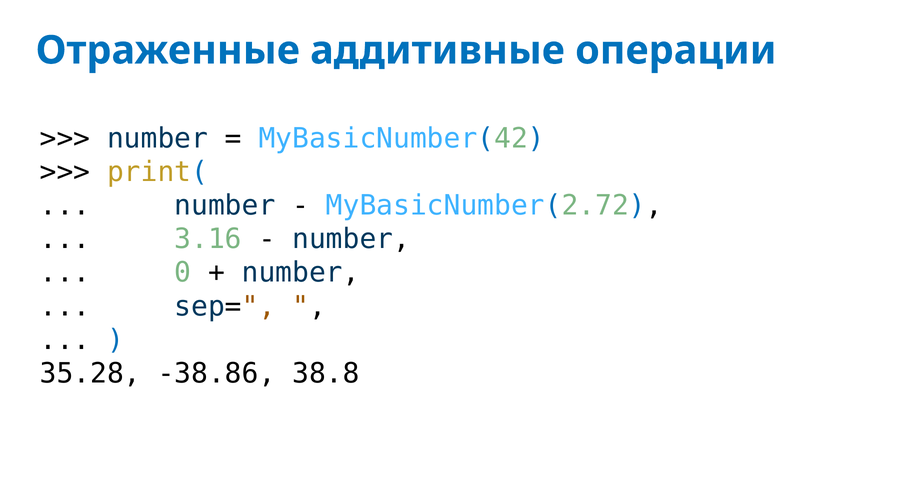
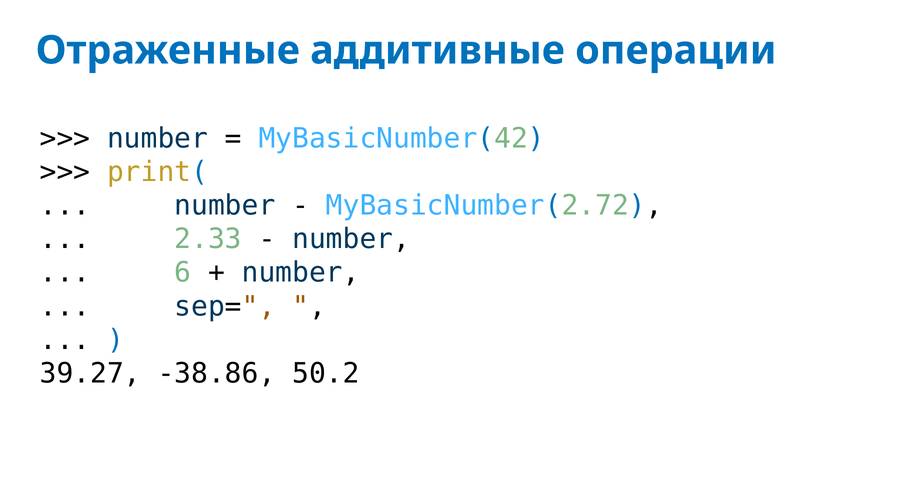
3.16: 3.16 -> 2.33
0: 0 -> 6
35.28: 35.28 -> 39.27
38.8: 38.8 -> 50.2
